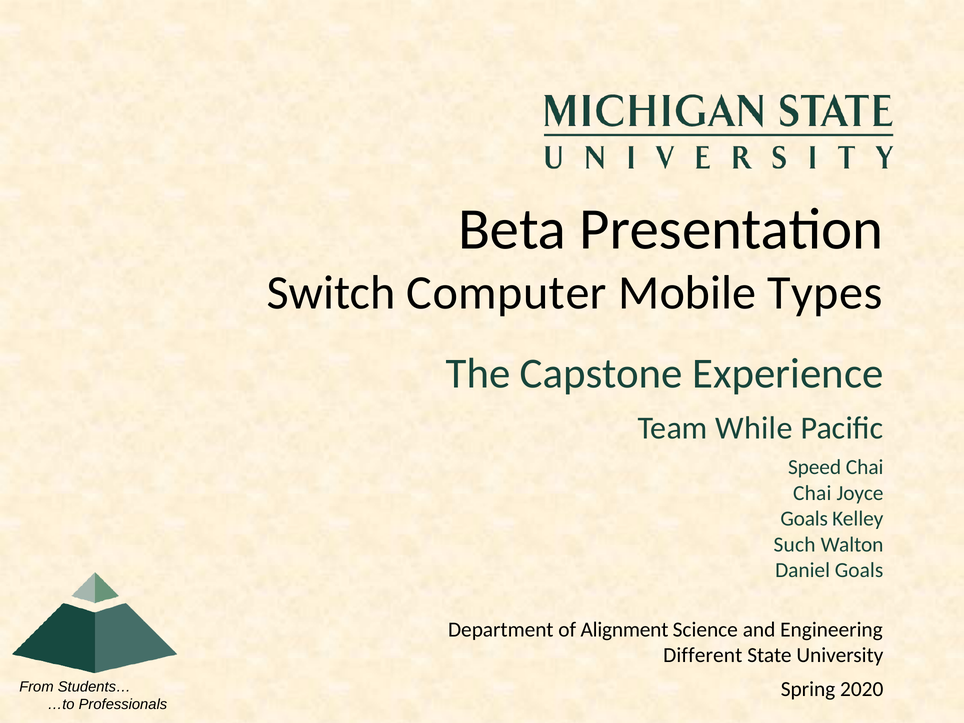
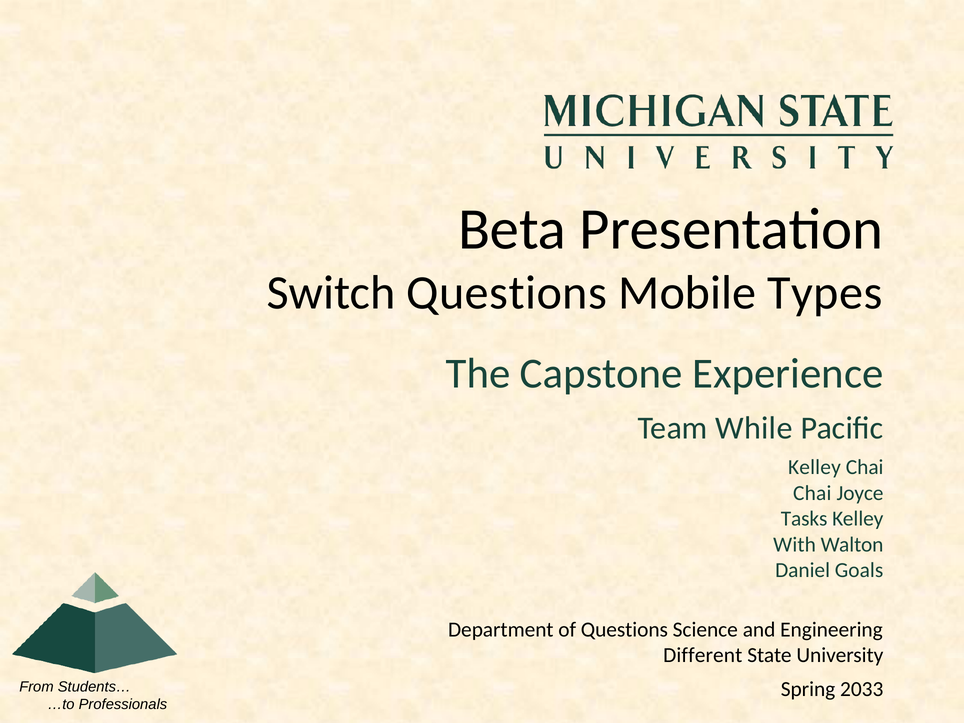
Switch Computer: Computer -> Questions
Speed at (815, 467): Speed -> Kelley
Goals at (804, 519): Goals -> Tasks
Such: Such -> With
of Alignment: Alignment -> Questions
2020: 2020 -> 2033
